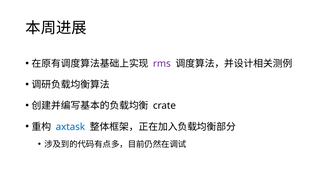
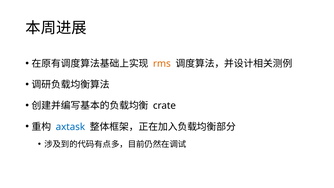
rms colour: purple -> orange
